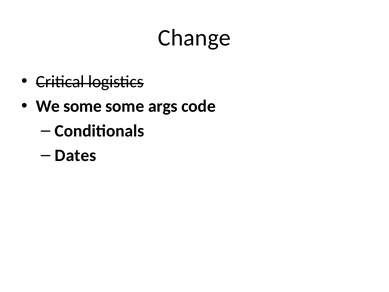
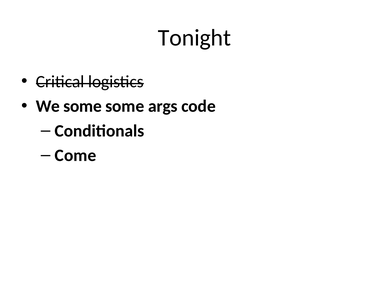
Change: Change -> Tonight
Dates: Dates -> Come
